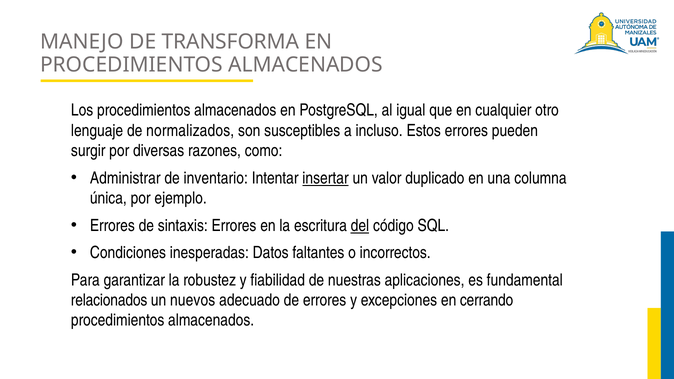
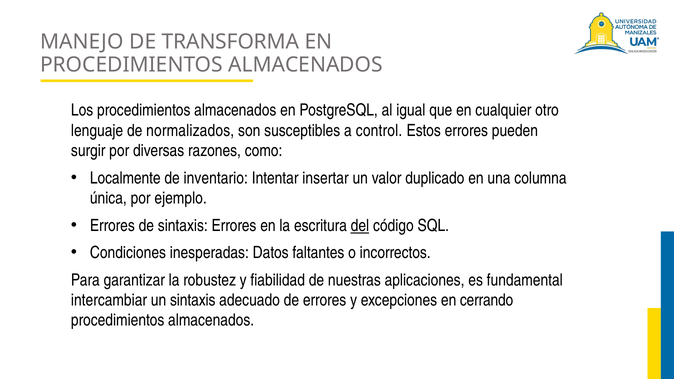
incluso: incluso -> control
Administrar: Administrar -> Localmente
insertar underline: present -> none
relacionados: relacionados -> intercambiar
un nuevos: nuevos -> sintaxis
